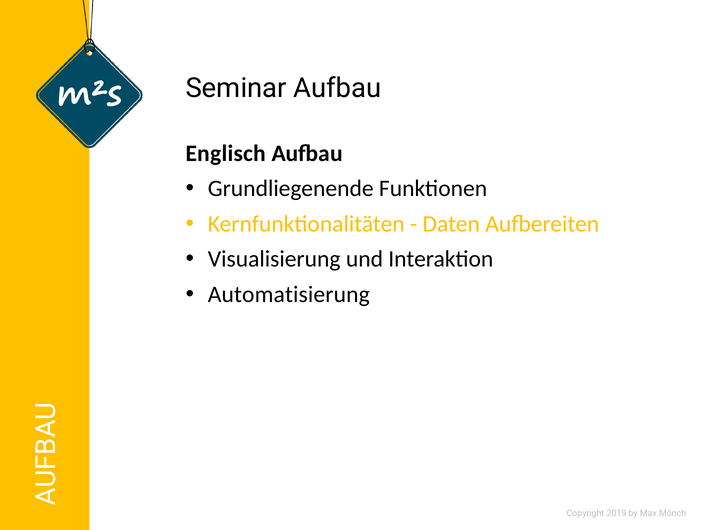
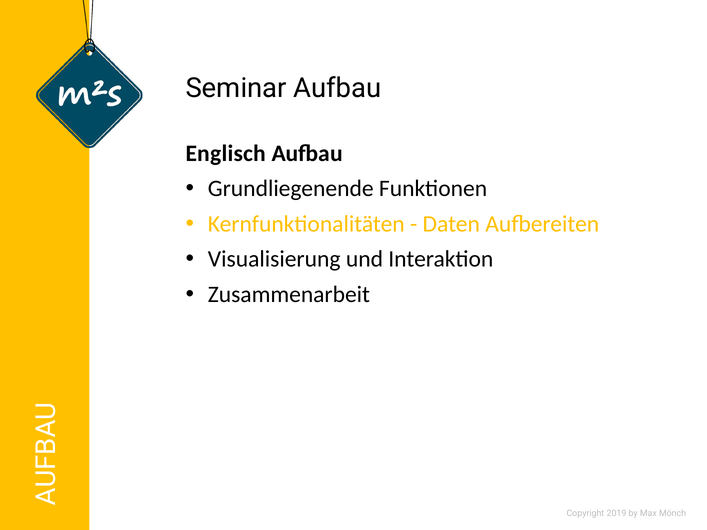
Automatisierung: Automatisierung -> Zusammenarbeit
